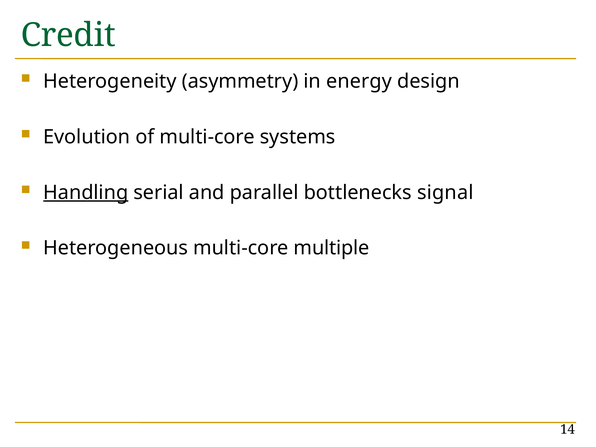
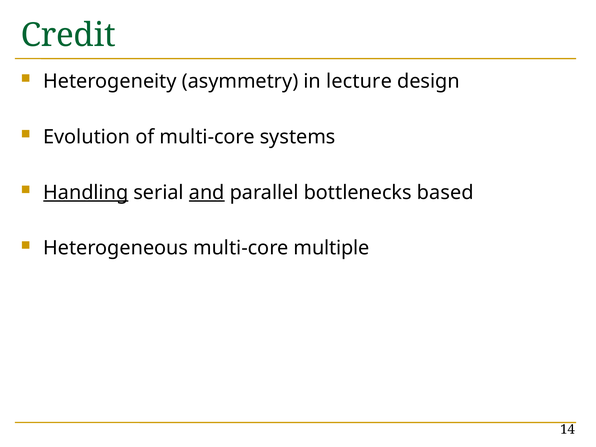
energy: energy -> lecture
and underline: none -> present
signal: signal -> based
